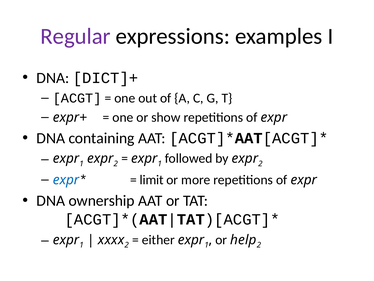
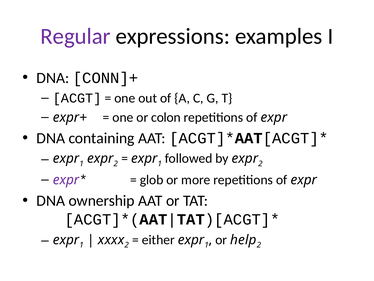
DICT]+: DICT]+ -> CONN]+
show: show -> colon
expr at (66, 180) colour: blue -> purple
limit: limit -> glob
